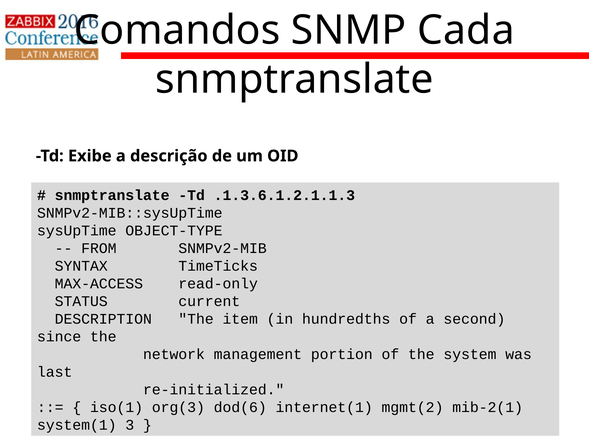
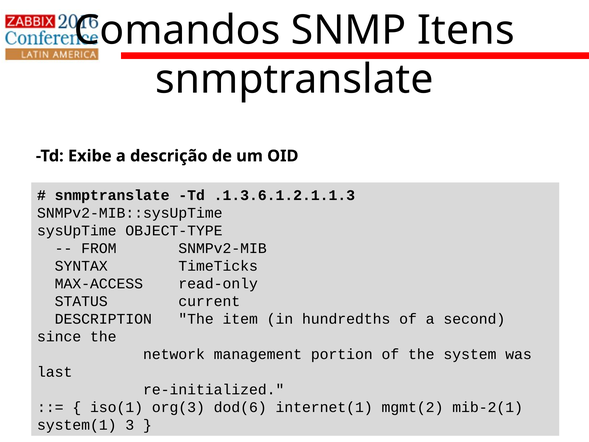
Cada: Cada -> Itens
